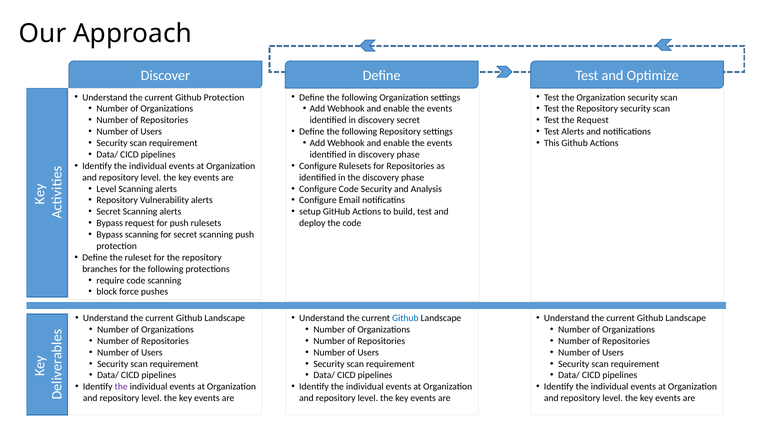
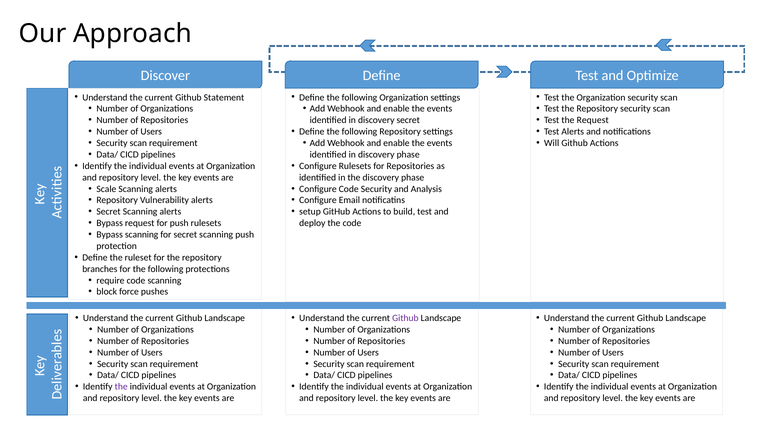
Github Protection: Protection -> Statement
This: This -> Will
Level at (106, 189): Level -> Scale
Github at (405, 318) colour: blue -> purple
